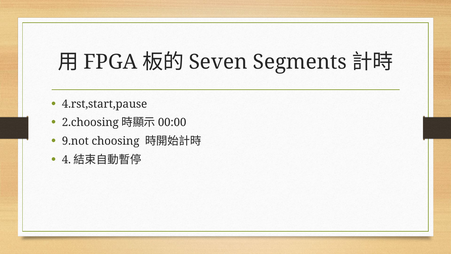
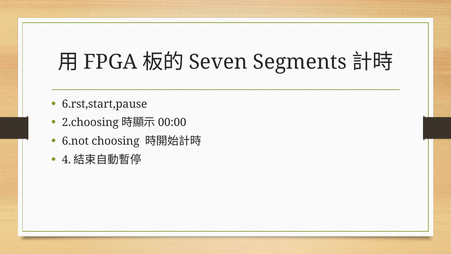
4.rst,start,pause: 4.rst,start,pause -> 6.rst,start,pause
9.not: 9.not -> 6.not
